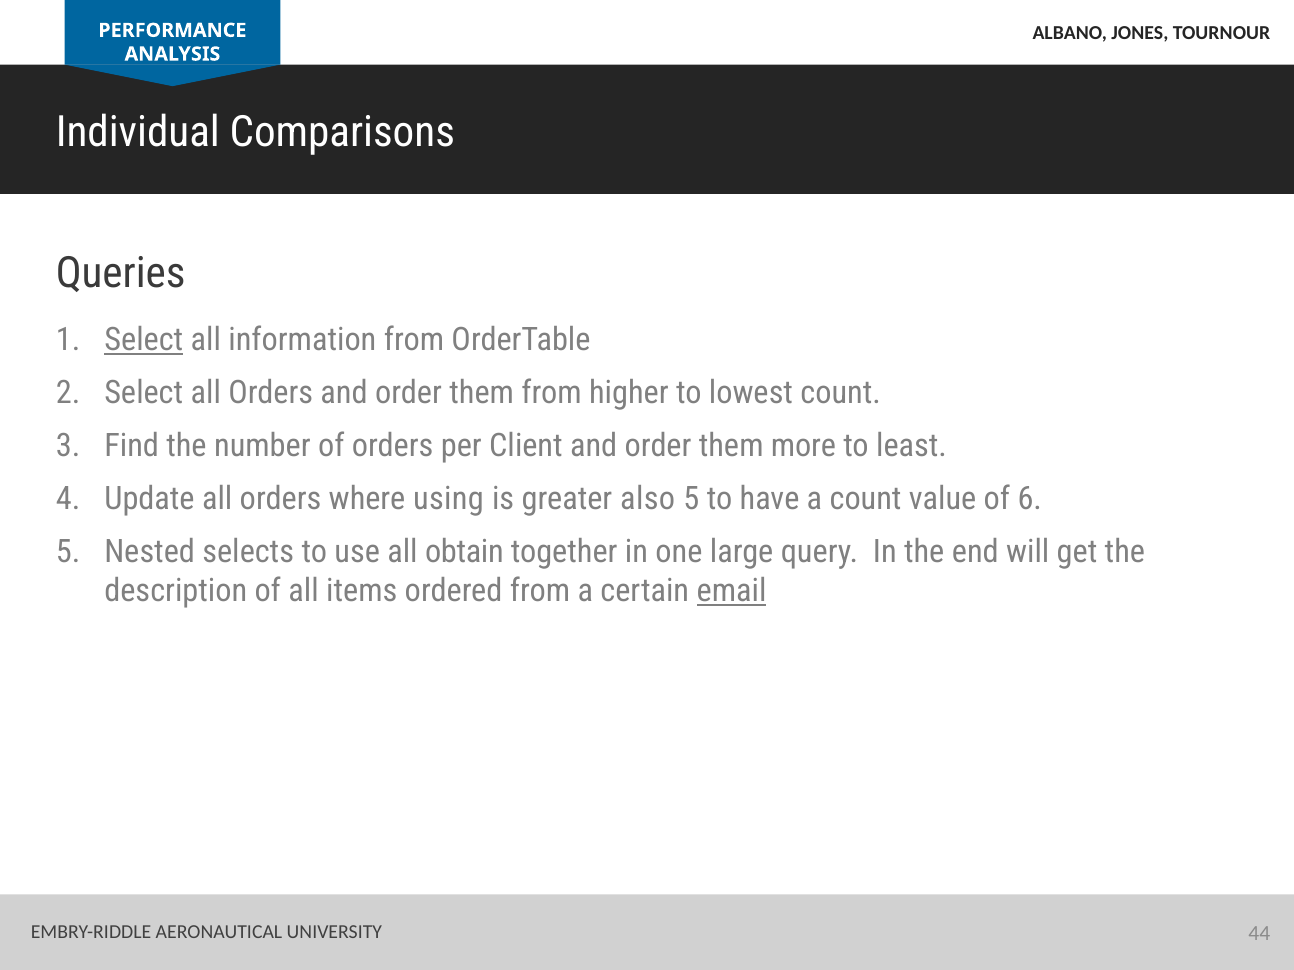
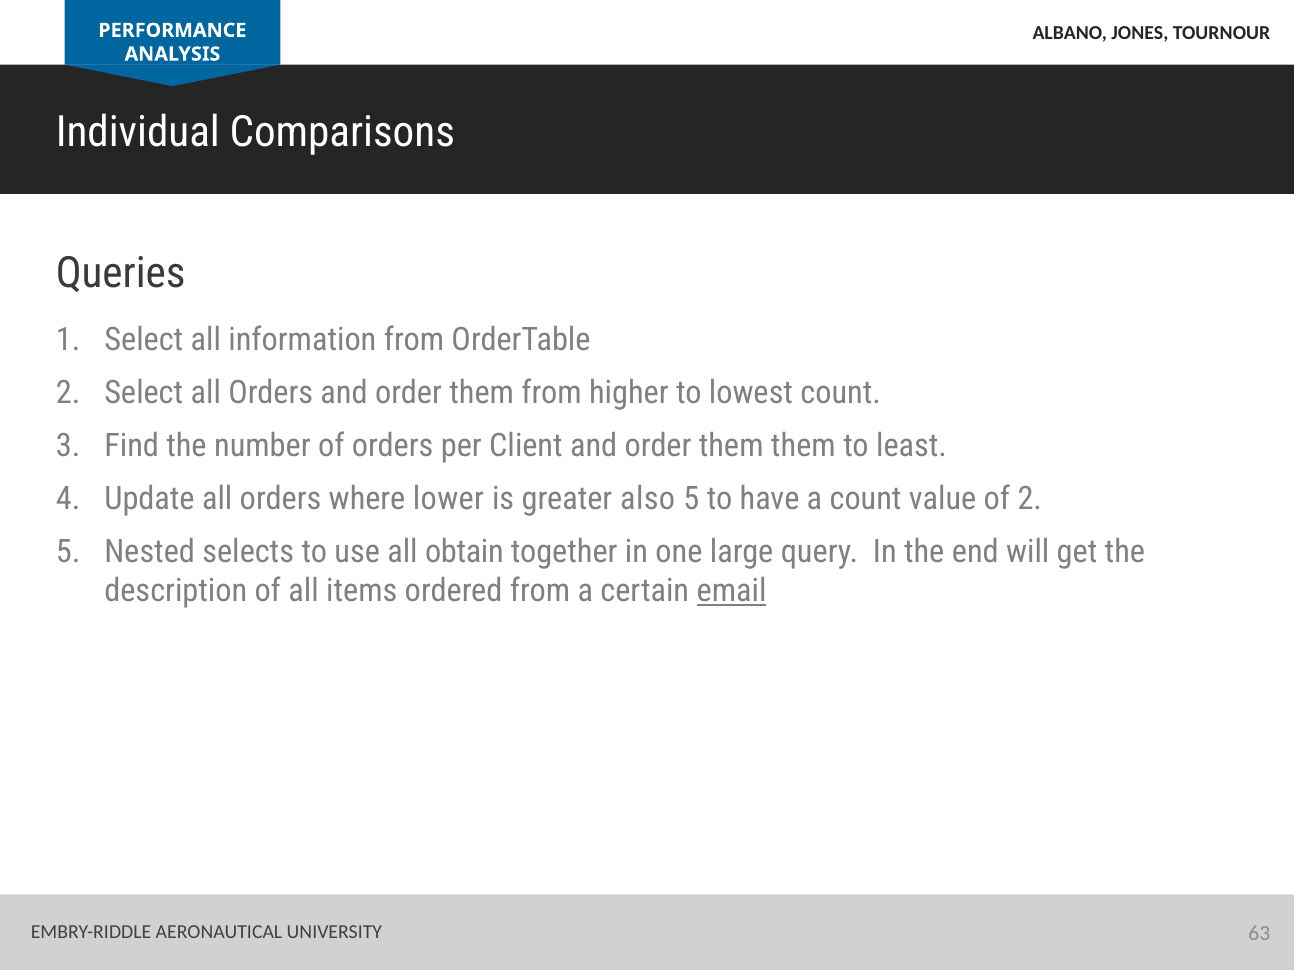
Select at (144, 340) underline: present -> none
them more: more -> them
using: using -> lower
of 6: 6 -> 2
44: 44 -> 63
